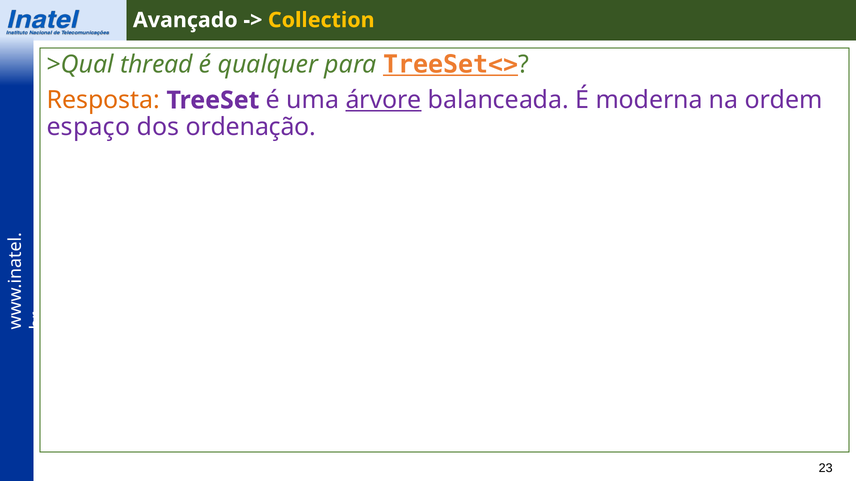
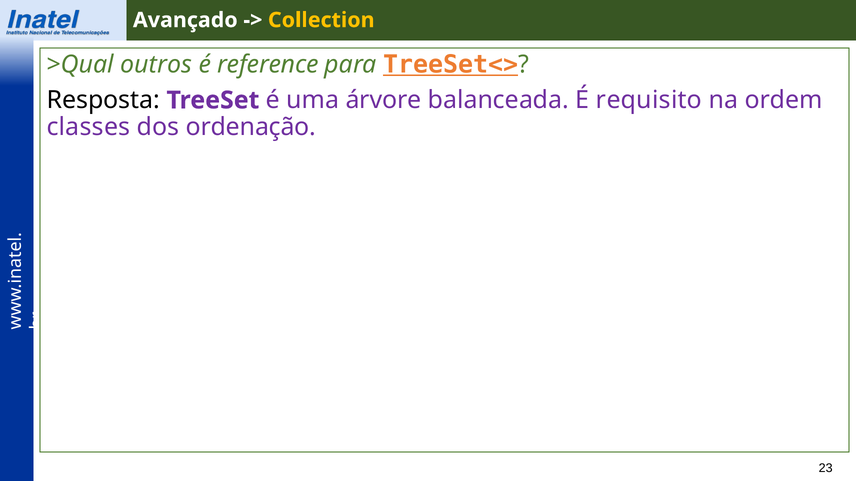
thread: thread -> outros
qualquer: qualquer -> reference
Resposta colour: orange -> black
árvore underline: present -> none
moderna: moderna -> requisito
espaço: espaço -> classes
